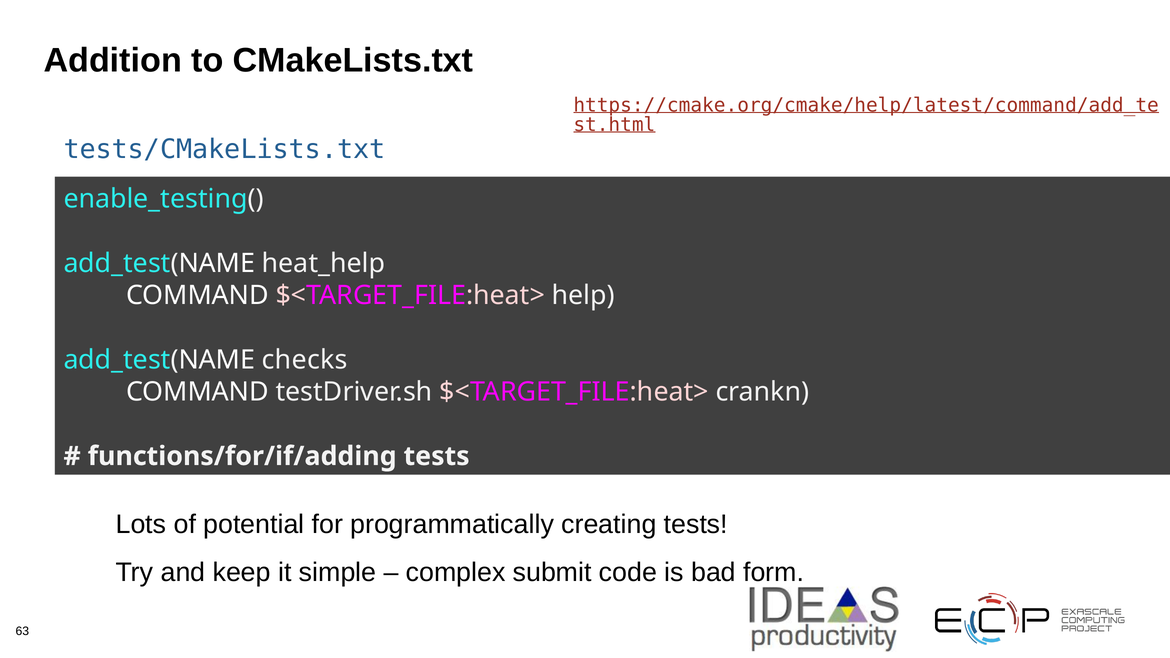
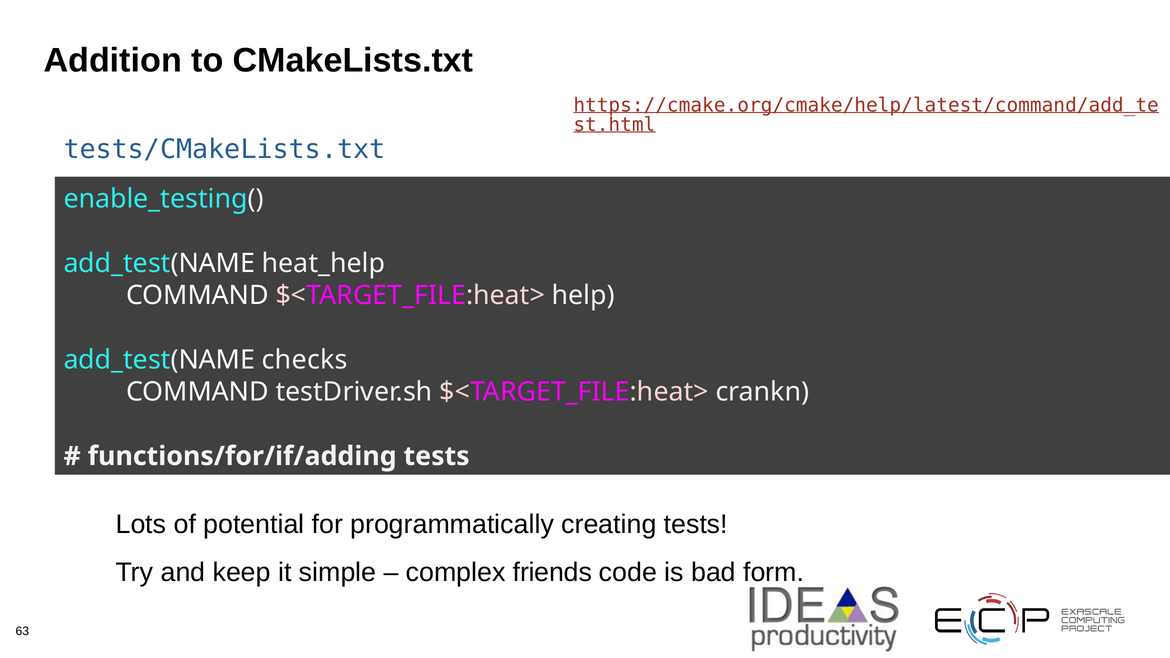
submit: submit -> friends
